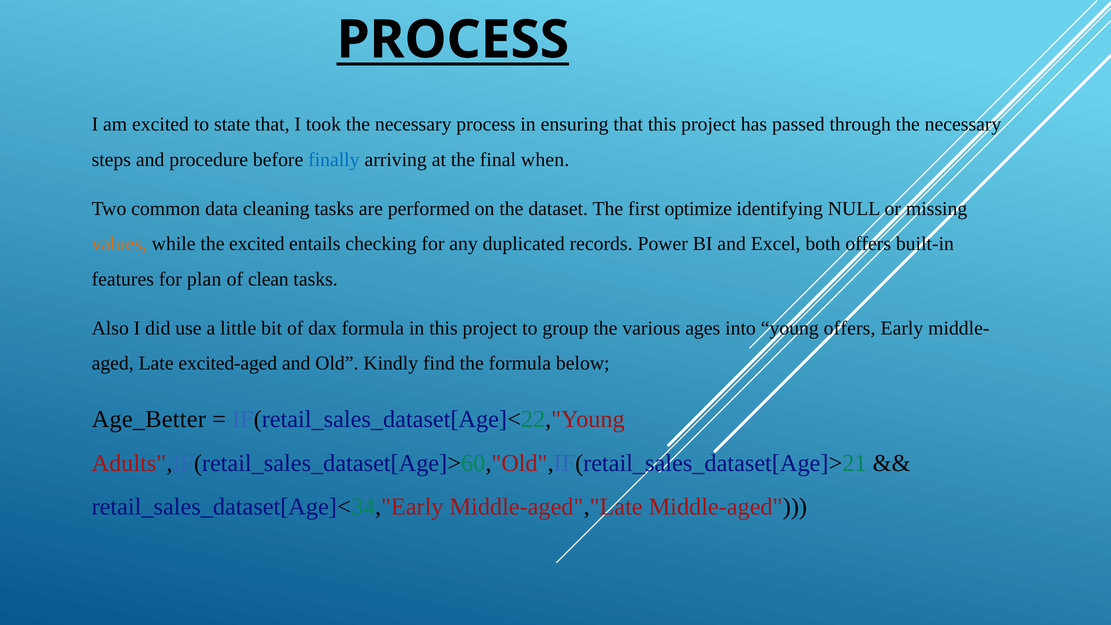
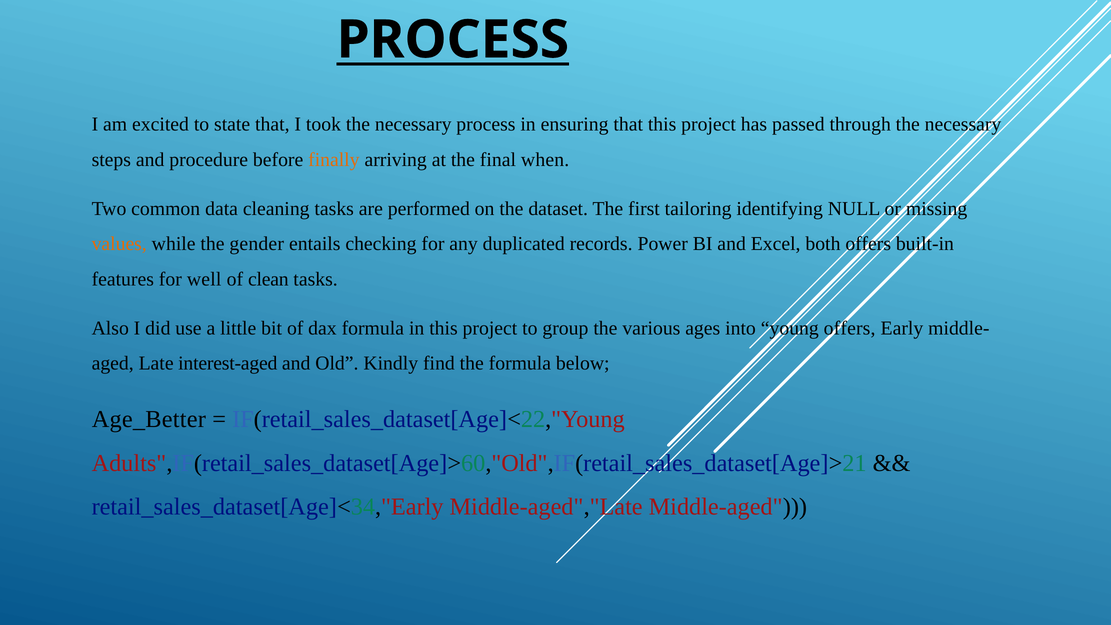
finally colour: blue -> orange
optimize: optimize -> tailoring
the excited: excited -> gender
plan: plan -> well
excited-aged: excited-aged -> interest-aged
